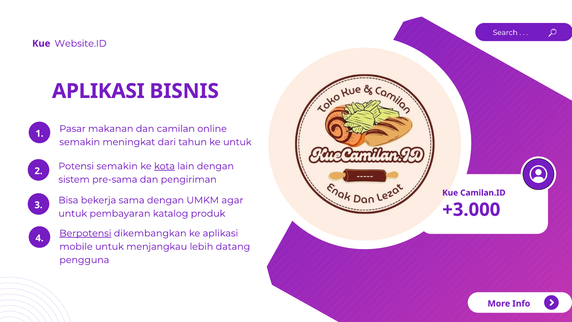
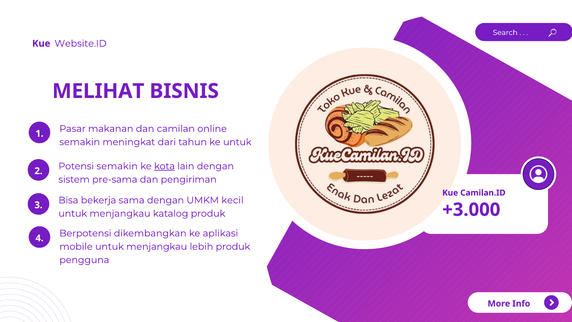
APLIKASI at (98, 91): APLIKASI -> MELIHAT
agar: agar -> kecil
pembayaran at (120, 213): pembayaran -> menjangkau
Berpotensi underline: present -> none
lebih datang: datang -> produk
